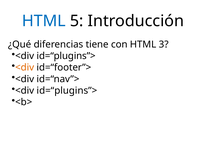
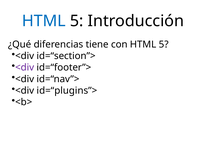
con HTML 3: 3 -> 5
id=“plugins”> at (66, 56): id=“plugins”> -> id=“section”>
<div at (25, 68) colour: orange -> purple
